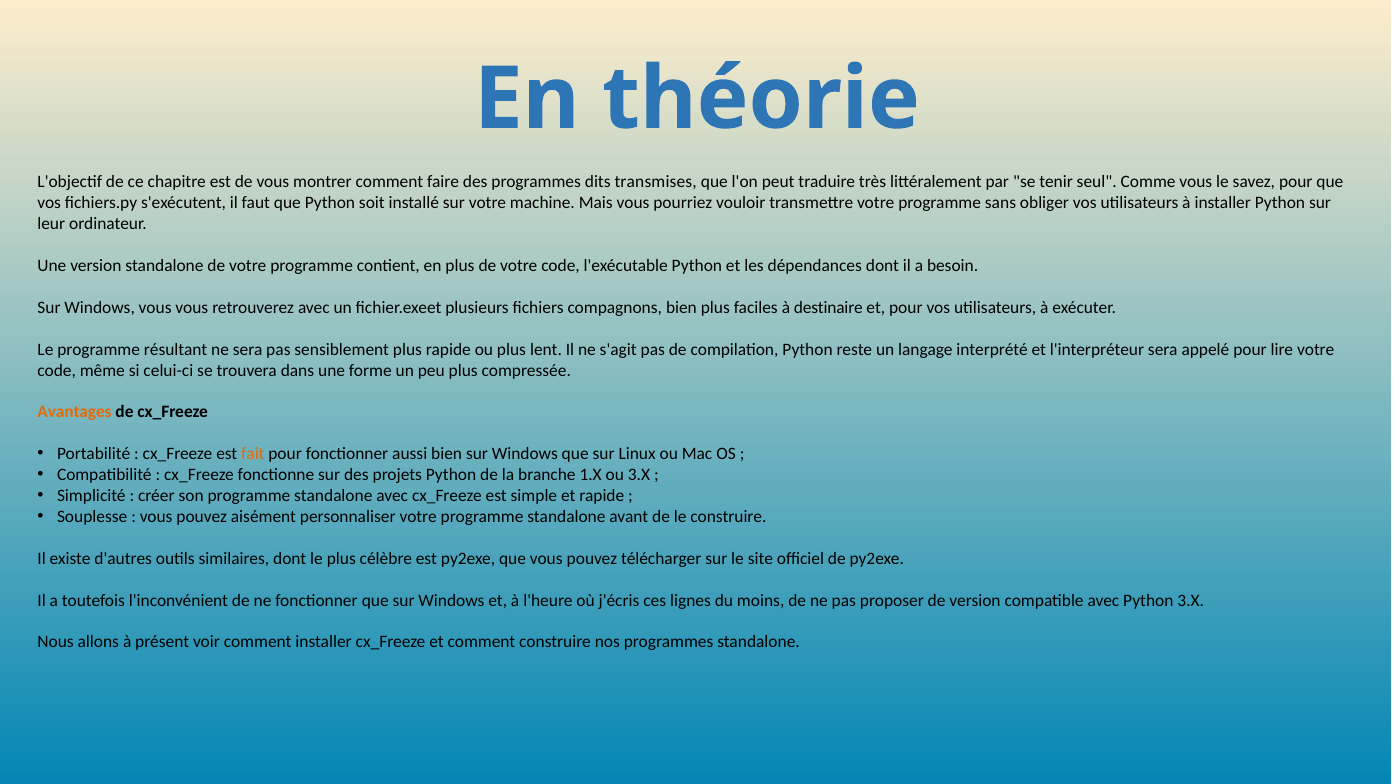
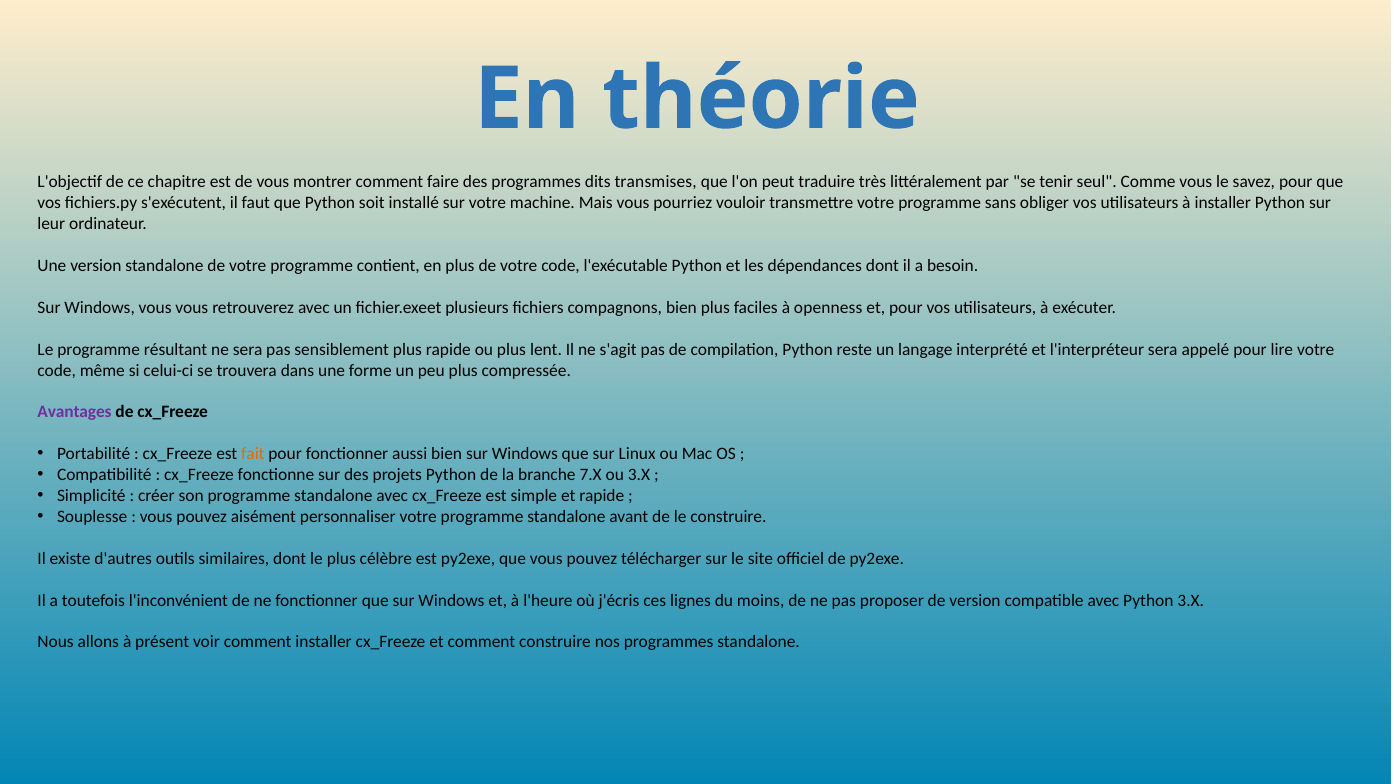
destinaire: destinaire -> openness
Avantages colour: orange -> purple
1.X: 1.X -> 7.X
